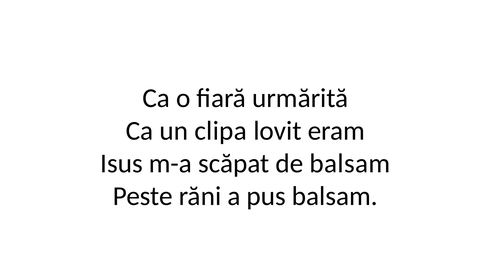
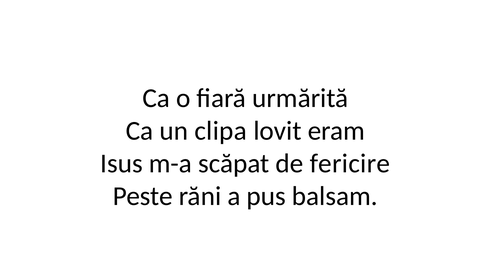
de balsam: balsam -> fericire
